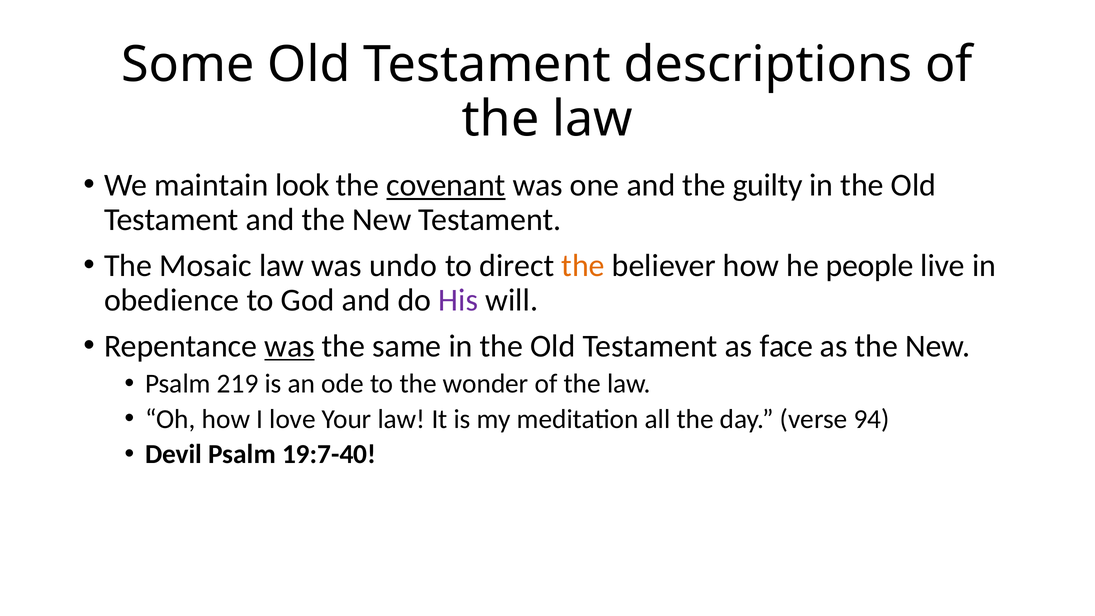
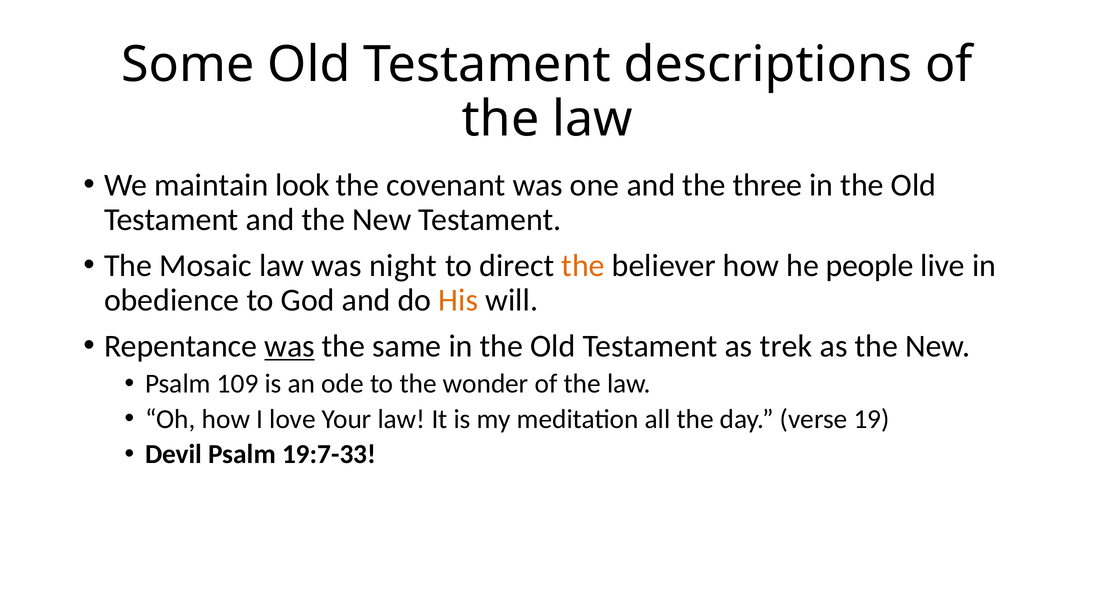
covenant underline: present -> none
guilty: guilty -> three
undo: undo -> night
His colour: purple -> orange
face: face -> trek
219: 219 -> 109
94: 94 -> 19
19:7-40: 19:7-40 -> 19:7-33
